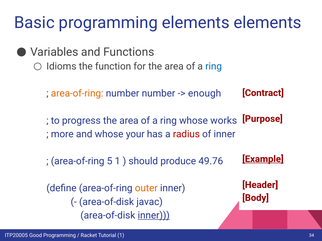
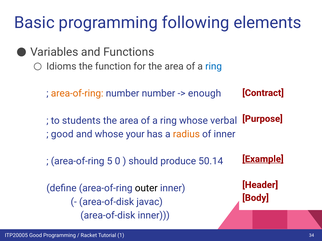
programming elements: elements -> following
progress: progress -> students
works: works -> verbal
more at (62, 134): more -> good
radius colour: red -> orange
5 1: 1 -> 0
49.76: 49.76 -> 50.14
outer colour: orange -> black
inner at (154, 216) underline: present -> none
